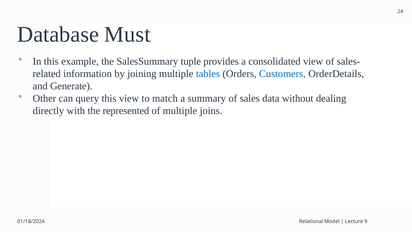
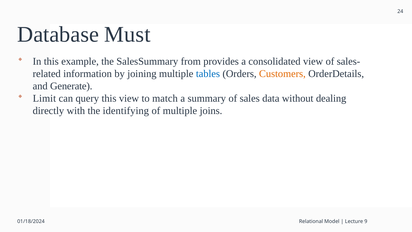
tuple: tuple -> from
Customers colour: blue -> orange
Other: Other -> Limit
represented: represented -> identifying
